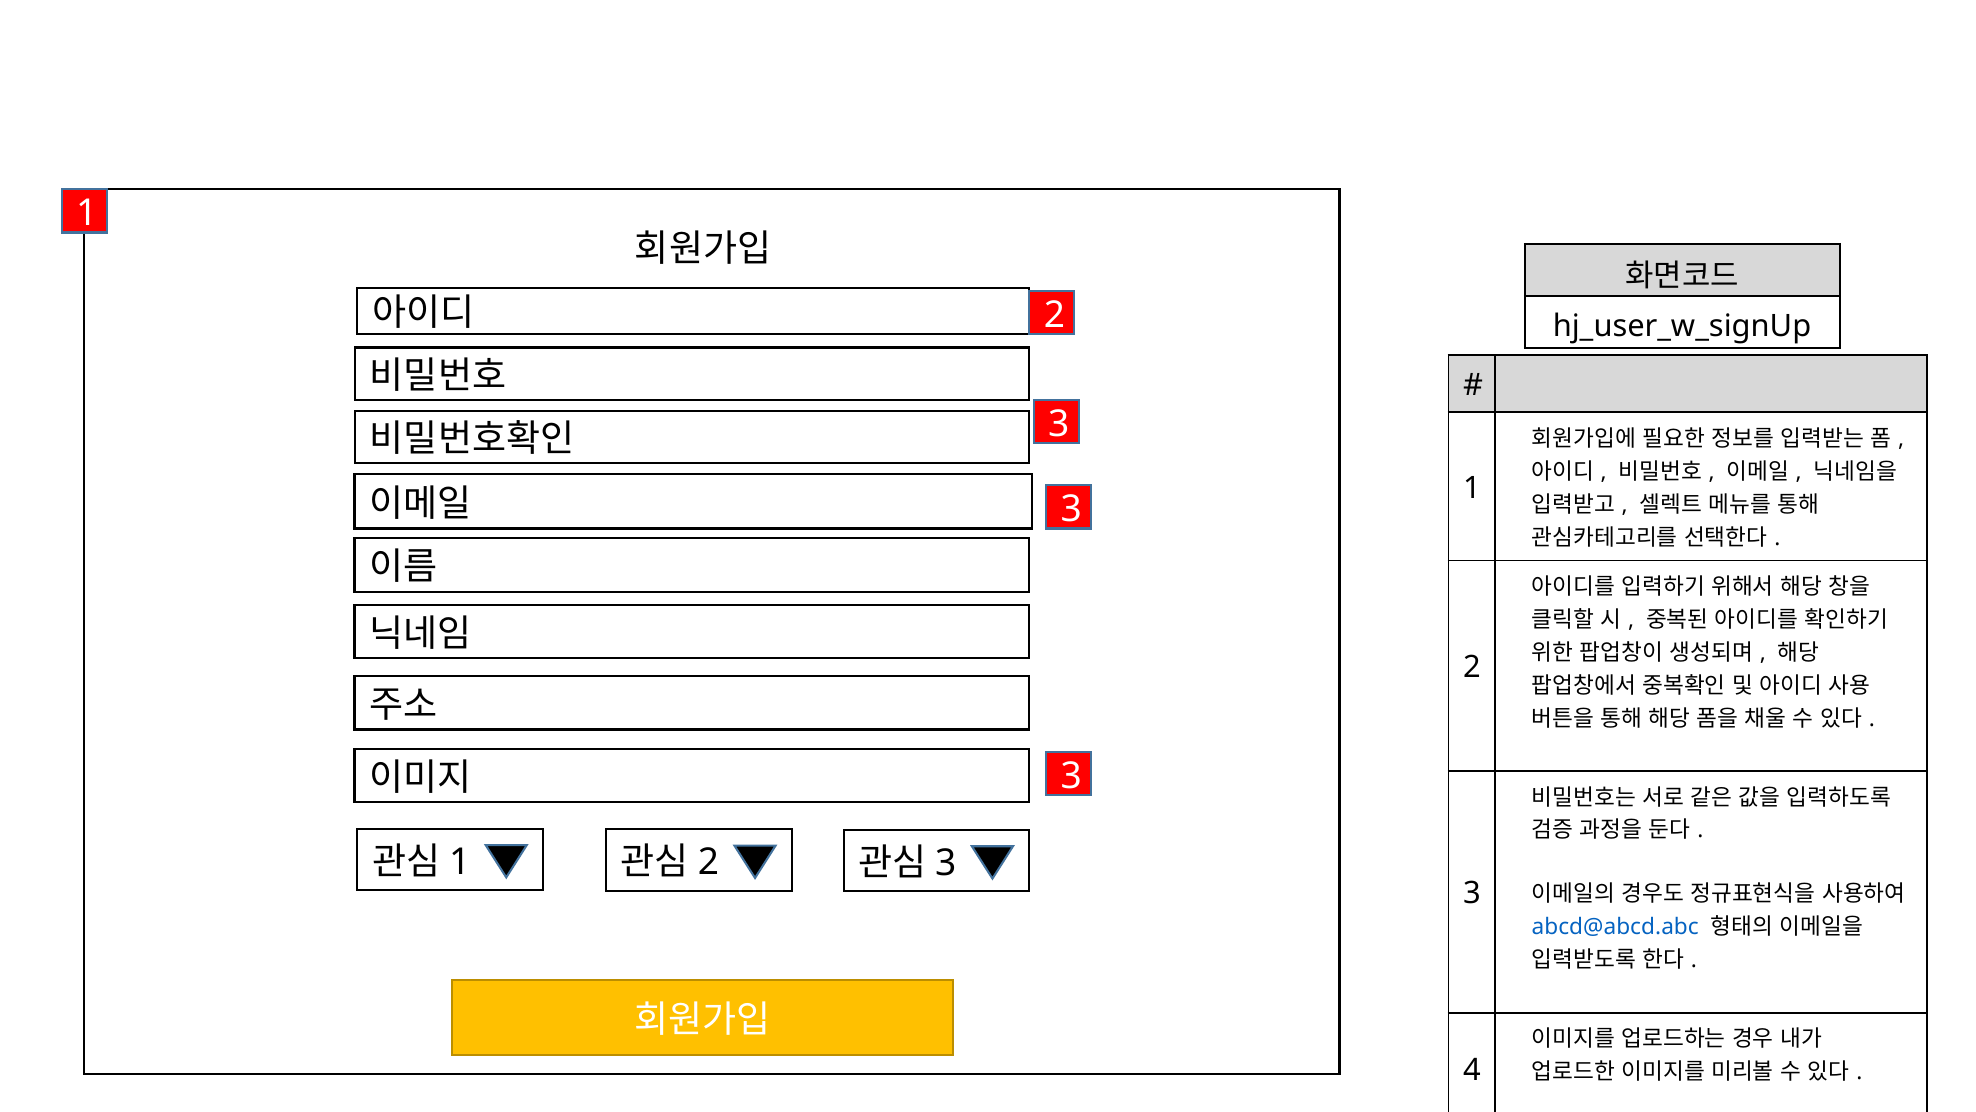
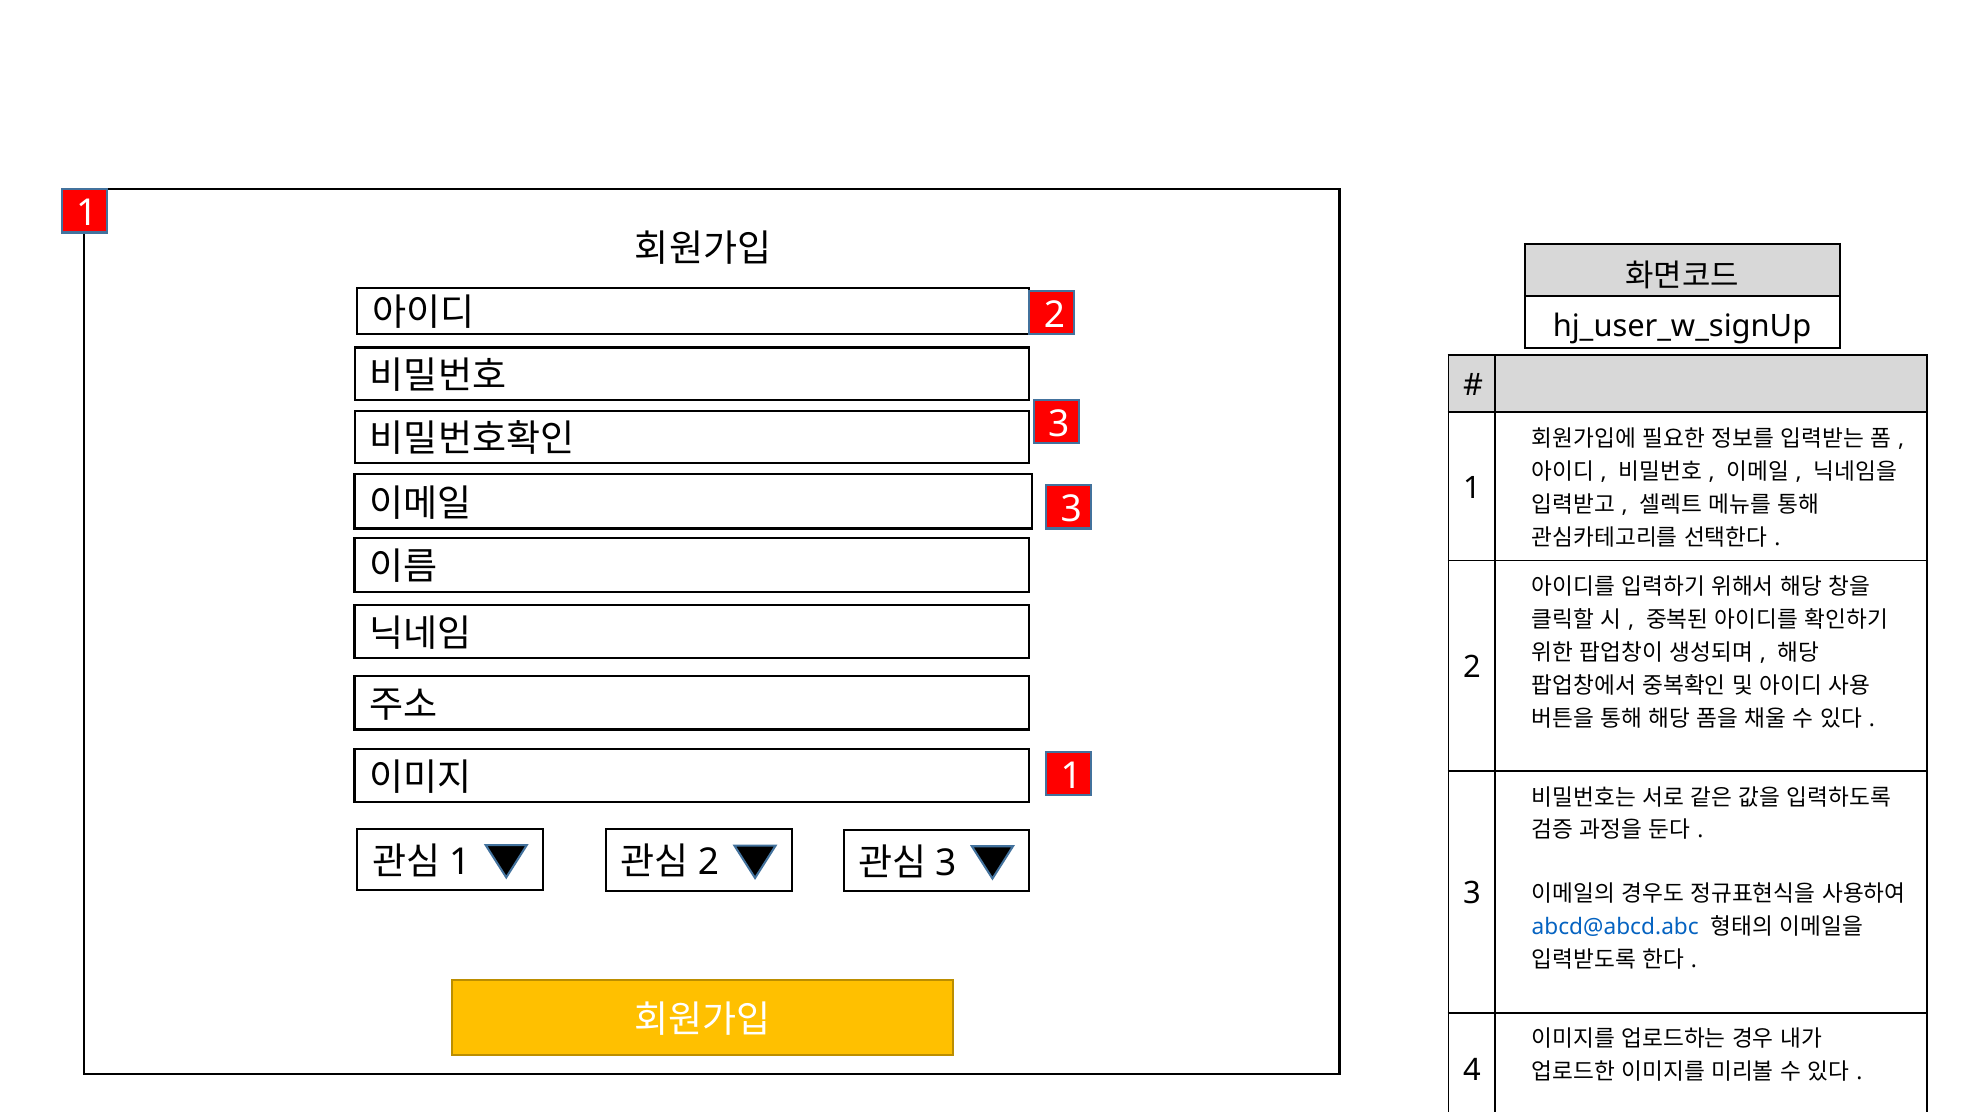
3 at (1071, 776): 3 -> 1
